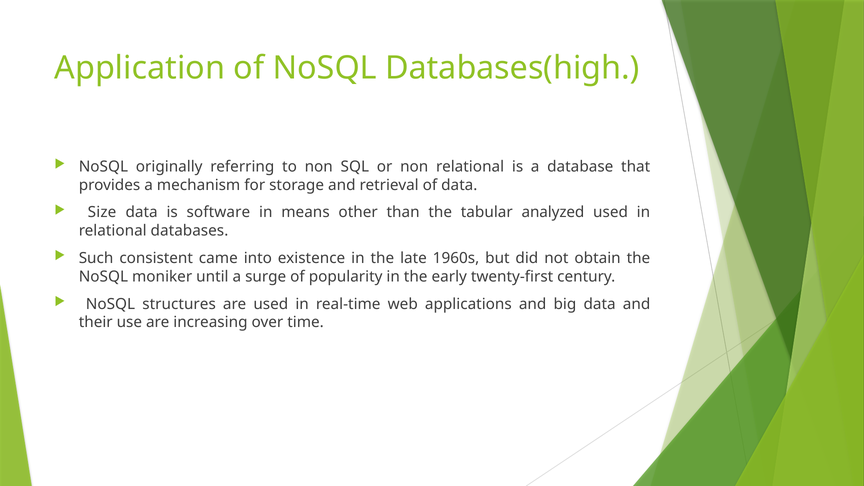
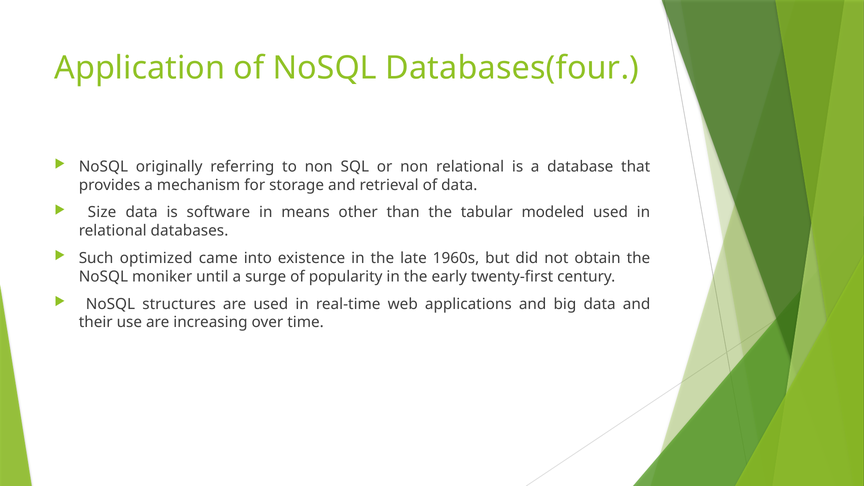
Databases(high: Databases(high -> Databases(four
analyzed: analyzed -> modeled
consistent: consistent -> optimized
